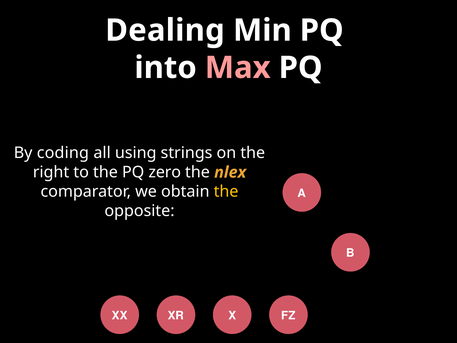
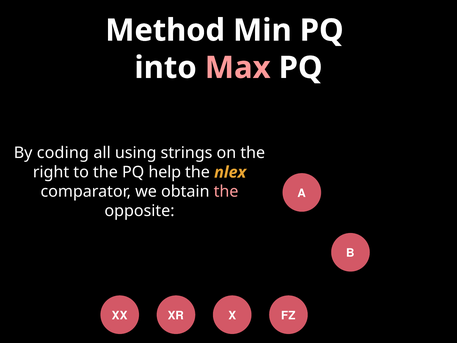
Dealing: Dealing -> Method
zero: zero -> help
the at (226, 191) colour: yellow -> pink
